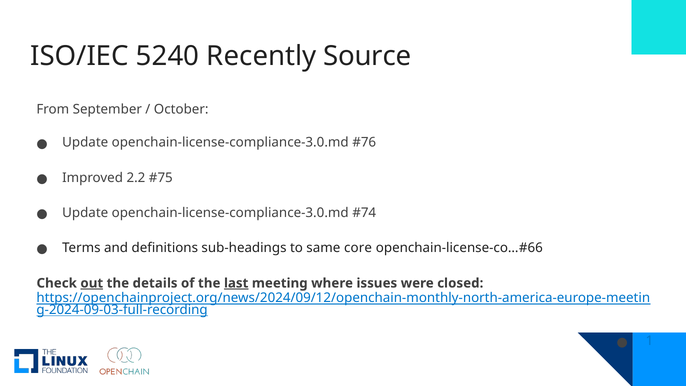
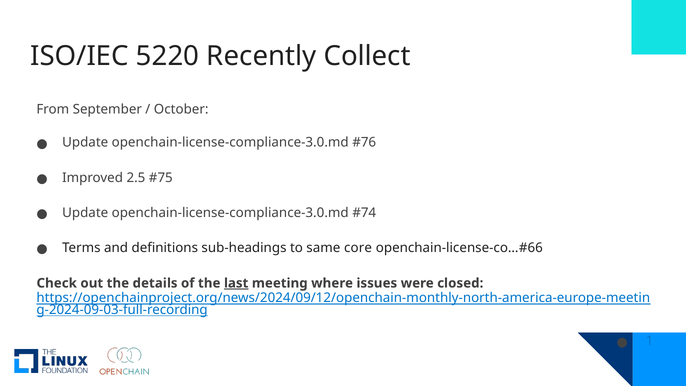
5240: 5240 -> 5220
Source: Source -> Collect
2.2: 2.2 -> 2.5
out underline: present -> none
